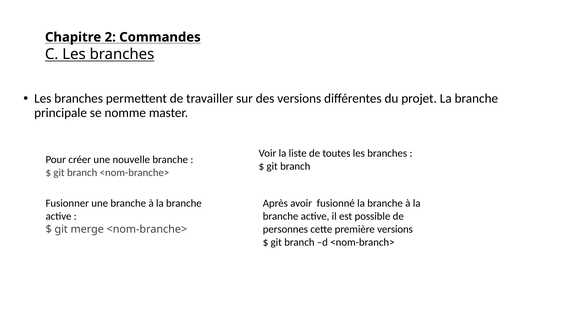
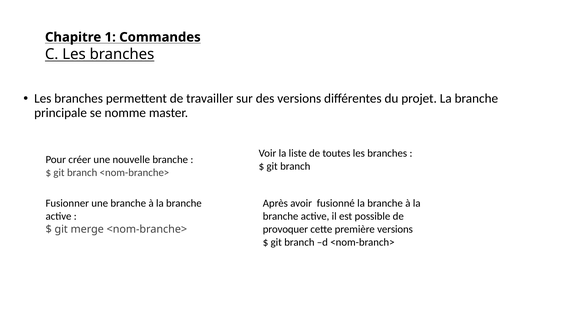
2: 2 -> 1
personnes: personnes -> provoquer
